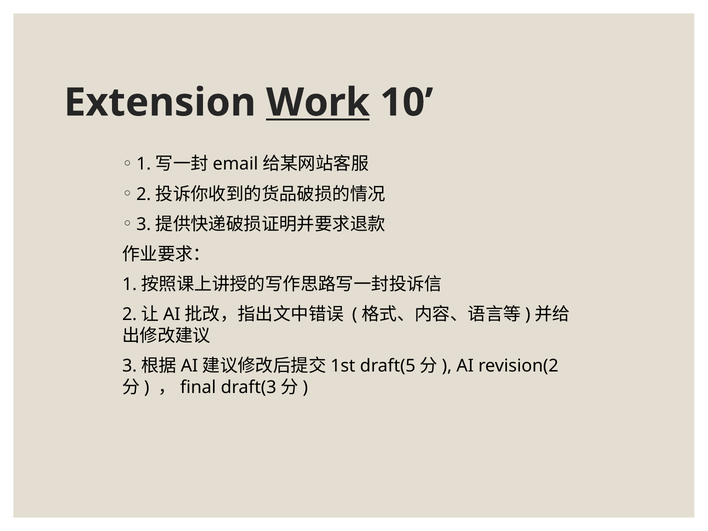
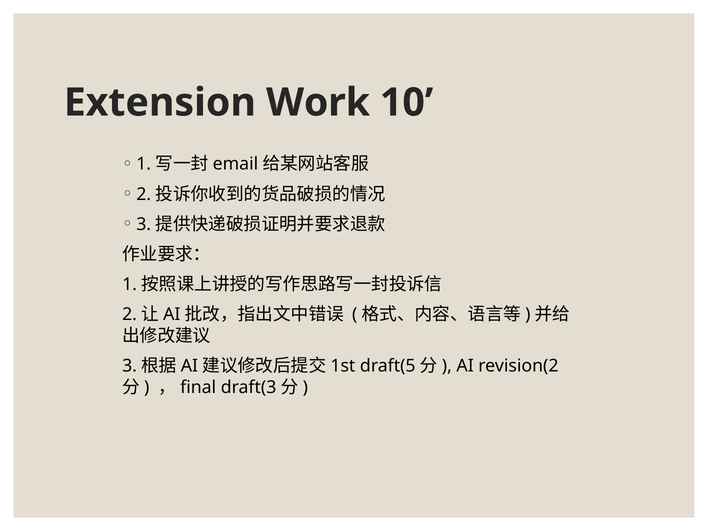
Work underline: present -> none
